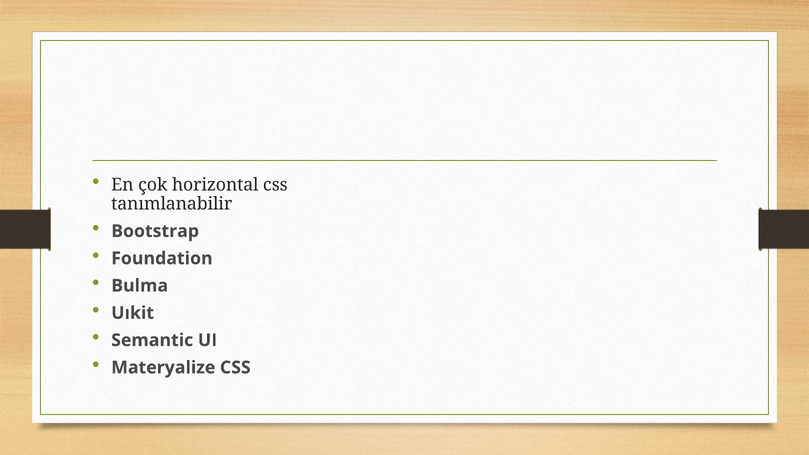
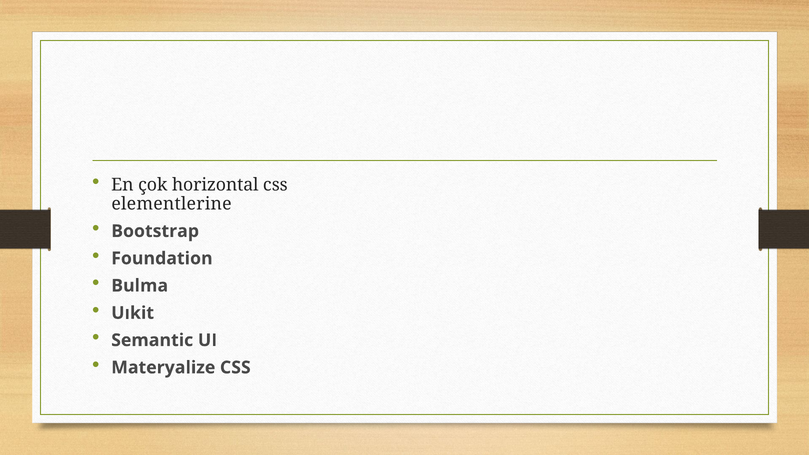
tanımlanabilir: tanımlanabilir -> elementlerine
